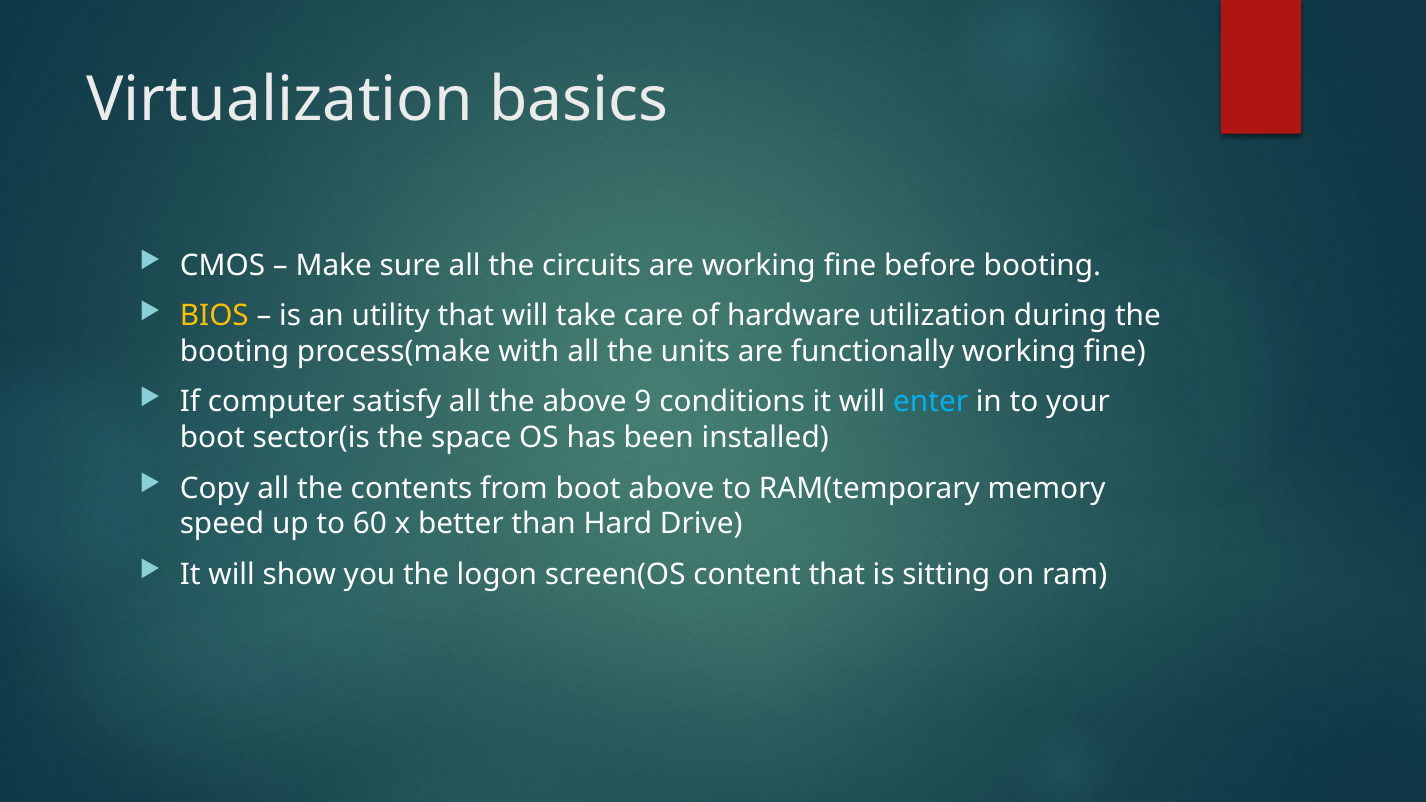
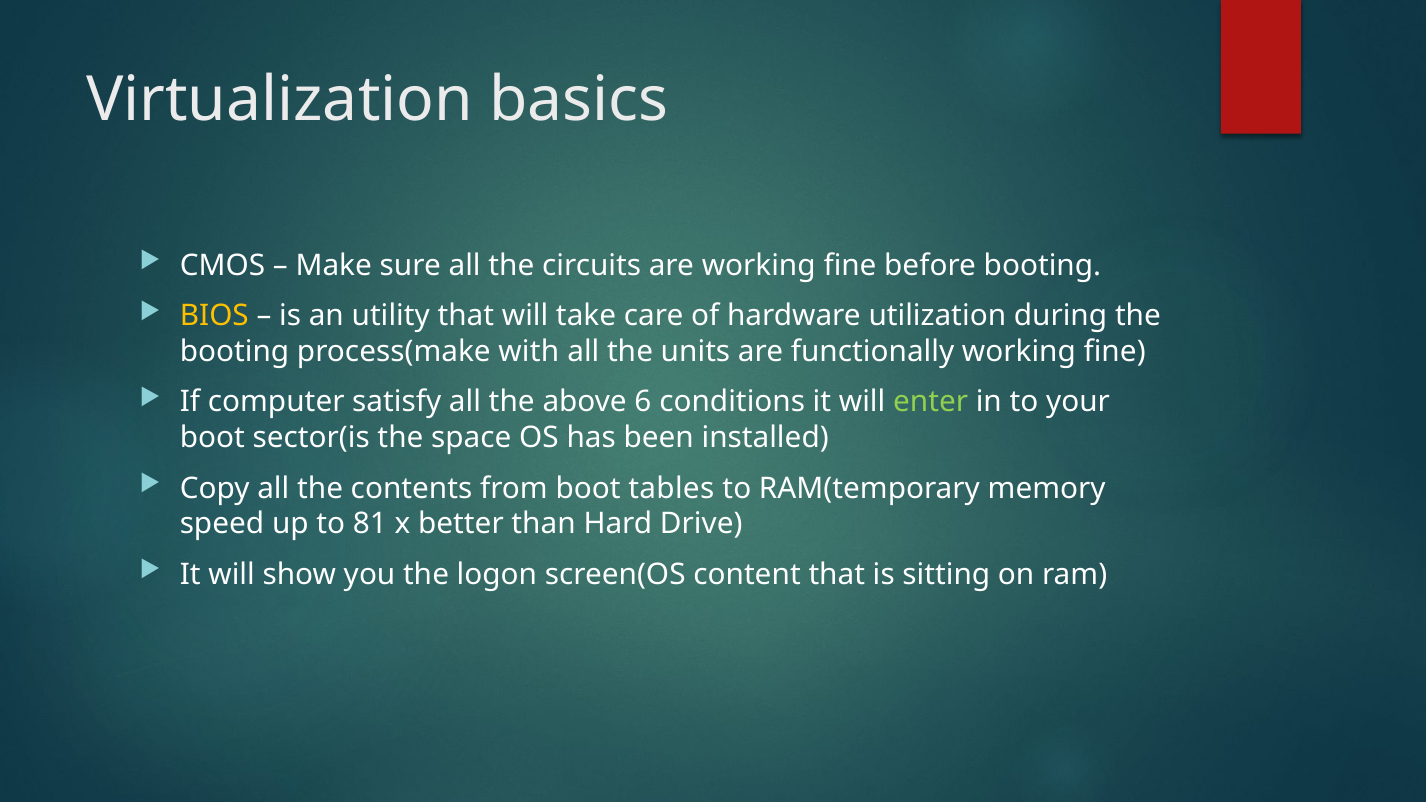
9: 9 -> 6
enter colour: light blue -> light green
boot above: above -> tables
60: 60 -> 81
